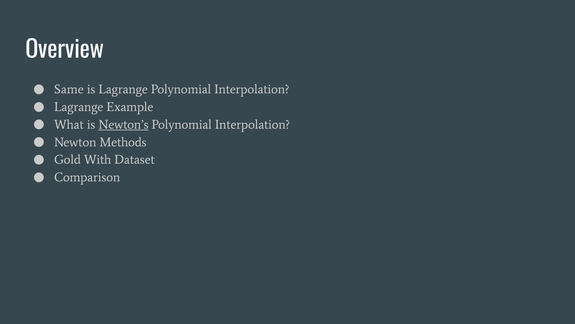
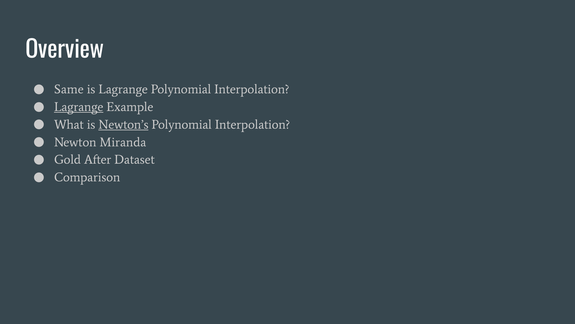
Lagrange at (79, 107) underline: none -> present
Methods: Methods -> Miranda
With: With -> After
